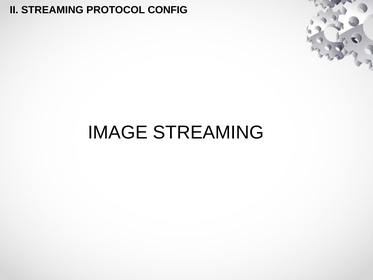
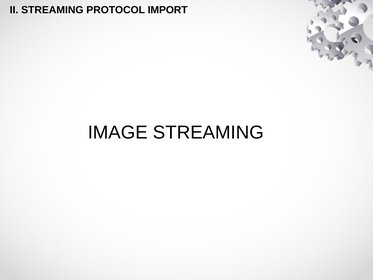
CONFIG: CONFIG -> IMPORT
